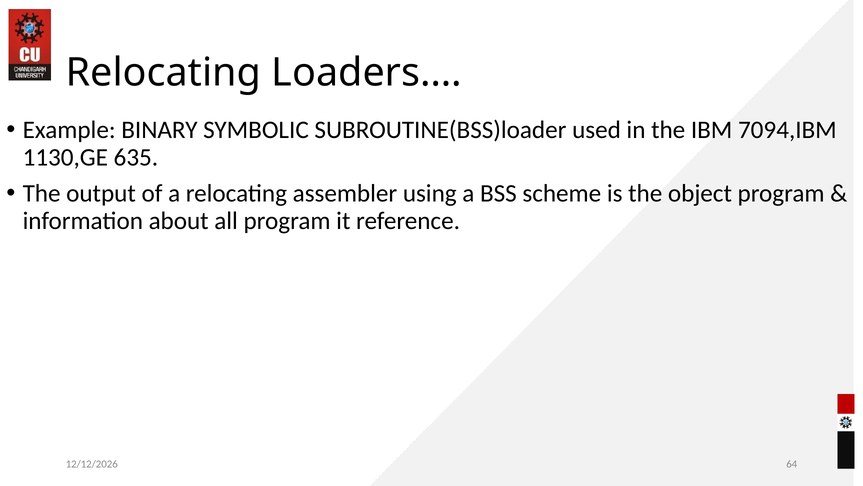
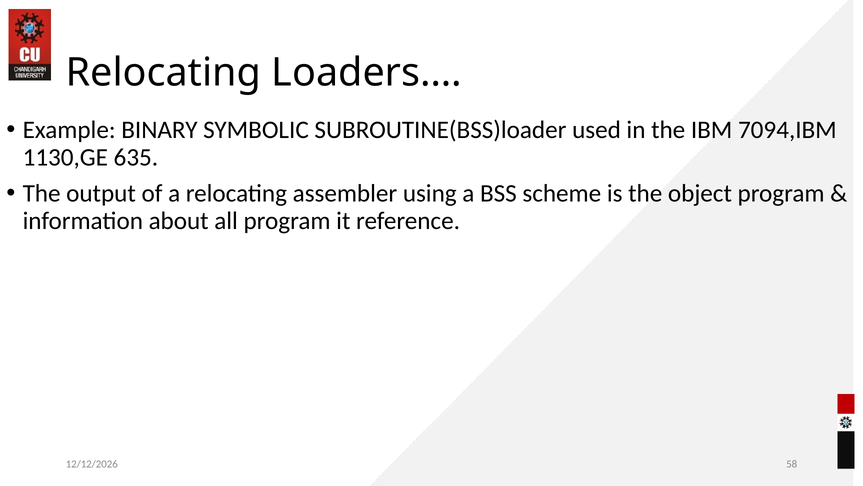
64: 64 -> 58
